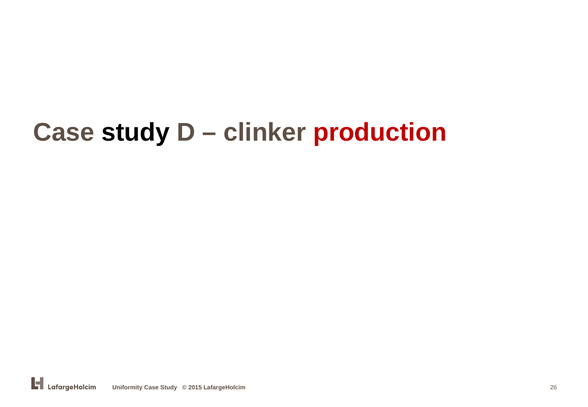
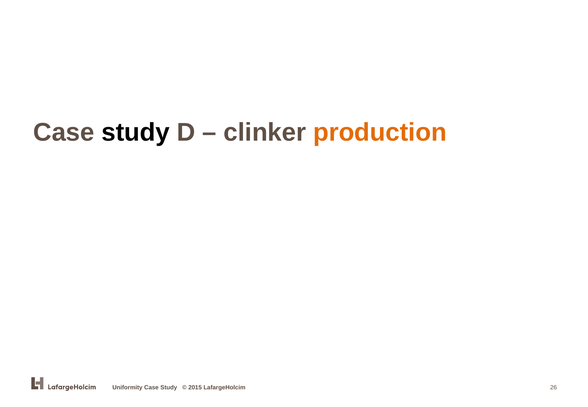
production colour: red -> orange
